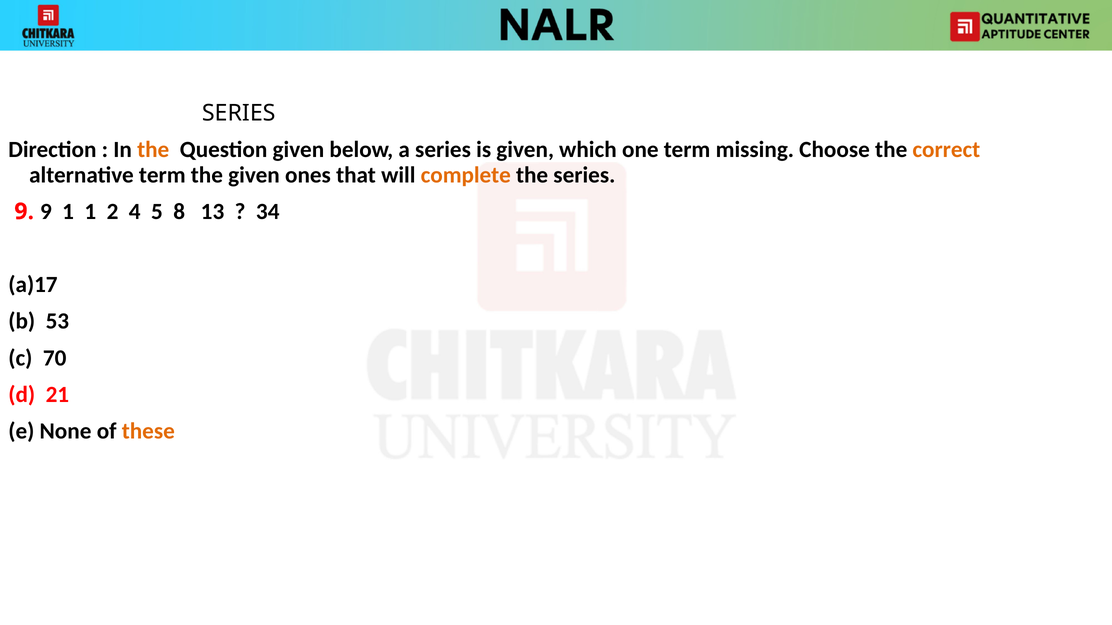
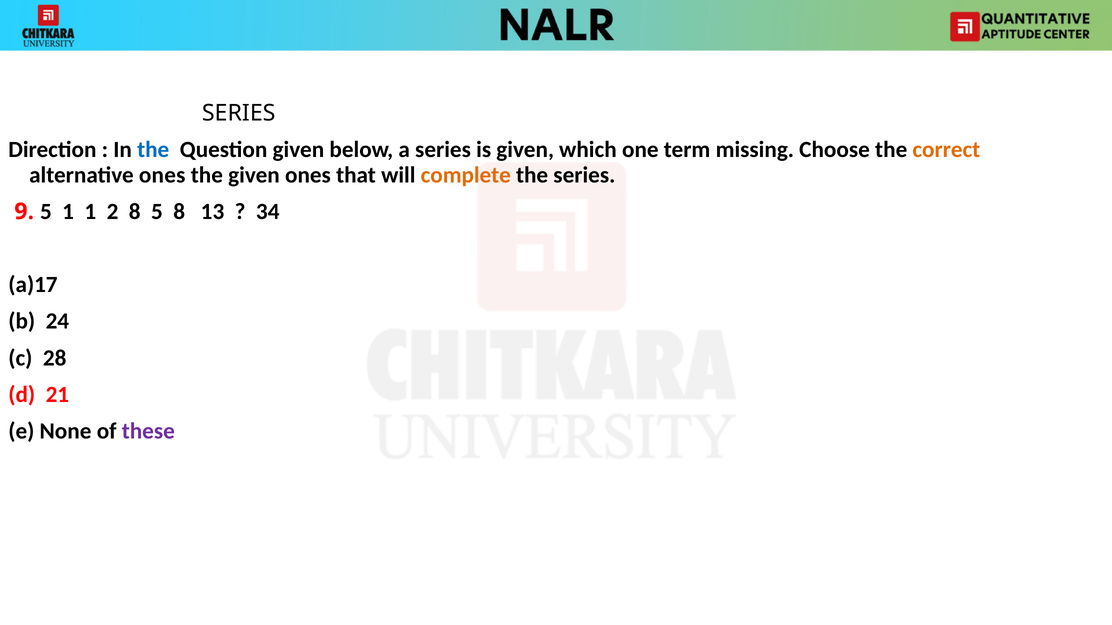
the at (153, 150) colour: orange -> blue
alternative term: term -> ones
9 9: 9 -> 5
2 4: 4 -> 8
53: 53 -> 24
70: 70 -> 28
these colour: orange -> purple
